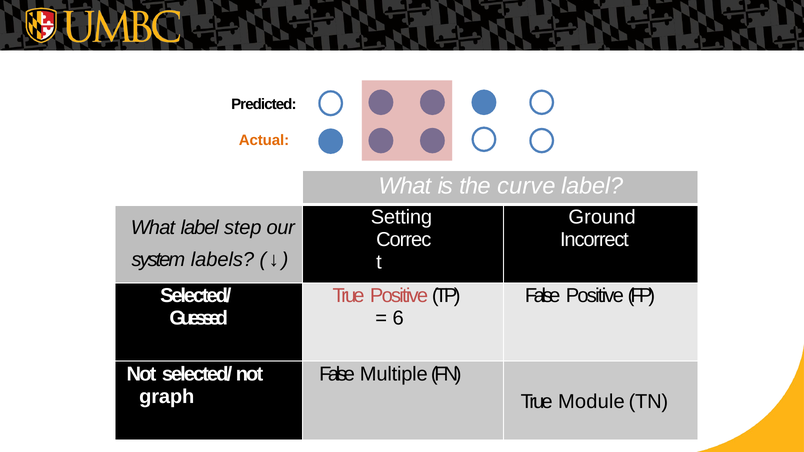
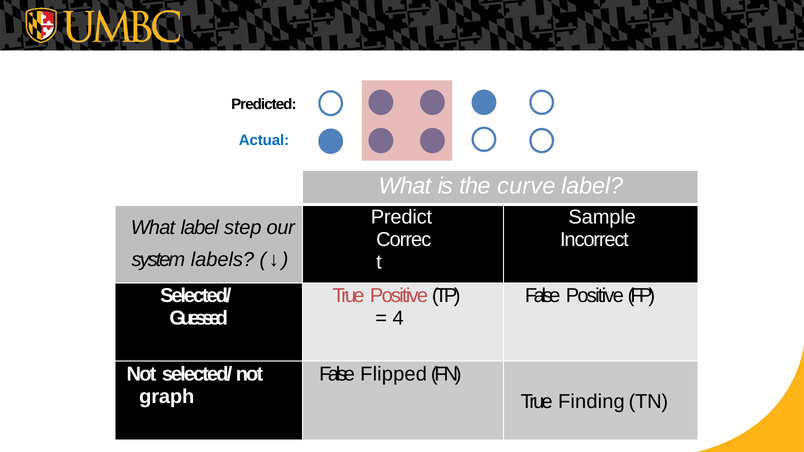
Actual colour: orange -> blue
Setting: Setting -> Predict
Ground: Ground -> Sample
6: 6 -> 4
Multiple: Multiple -> Flipped
Module: Module -> Finding
